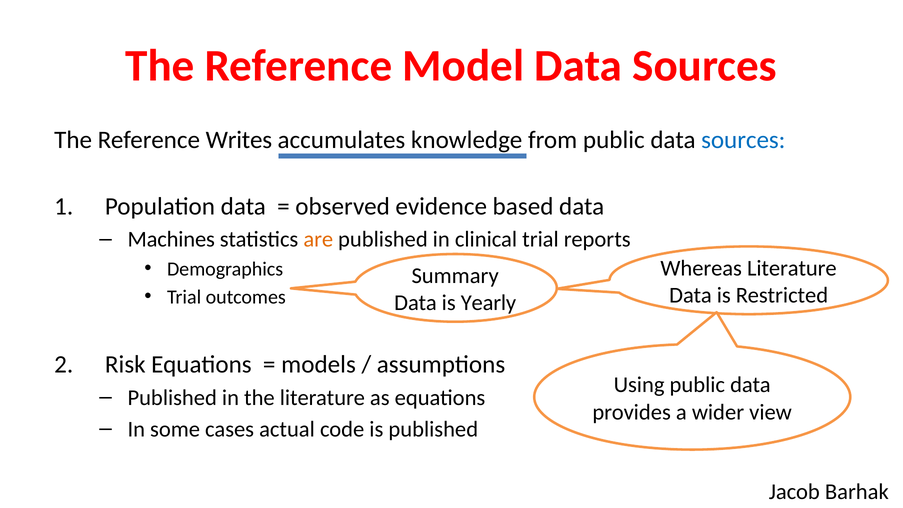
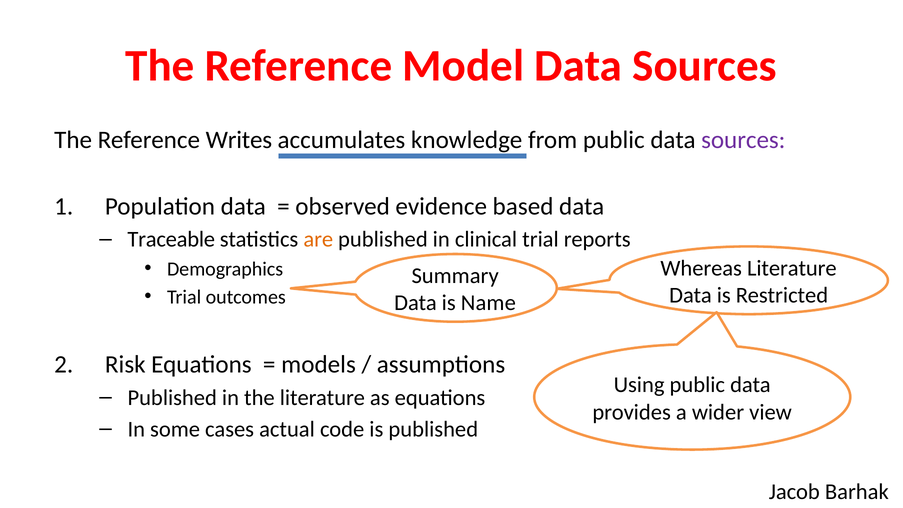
sources at (743, 140) colour: blue -> purple
Machines: Machines -> Traceable
Yearly: Yearly -> Name
